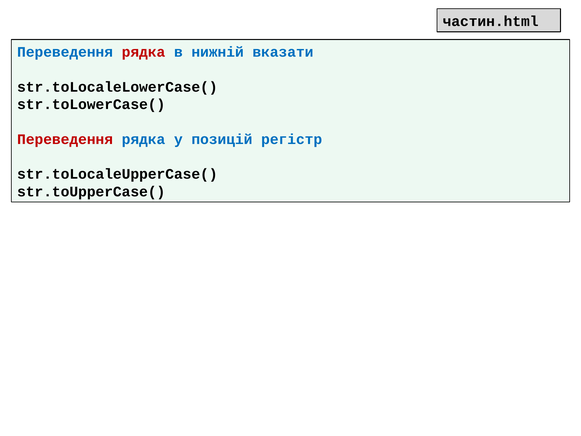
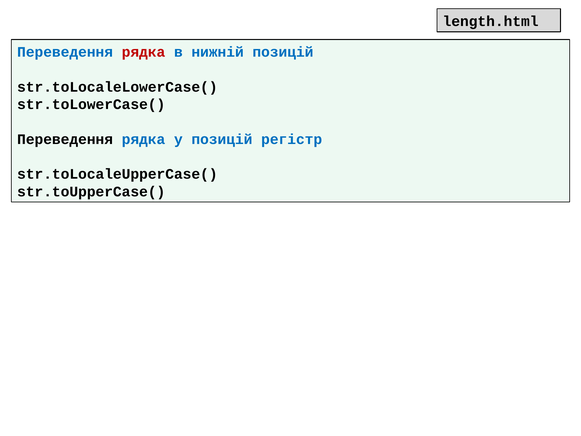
частин.html: частин.html -> length.html
нижній вказати: вказати -> позицій
Переведення at (65, 139) colour: red -> black
